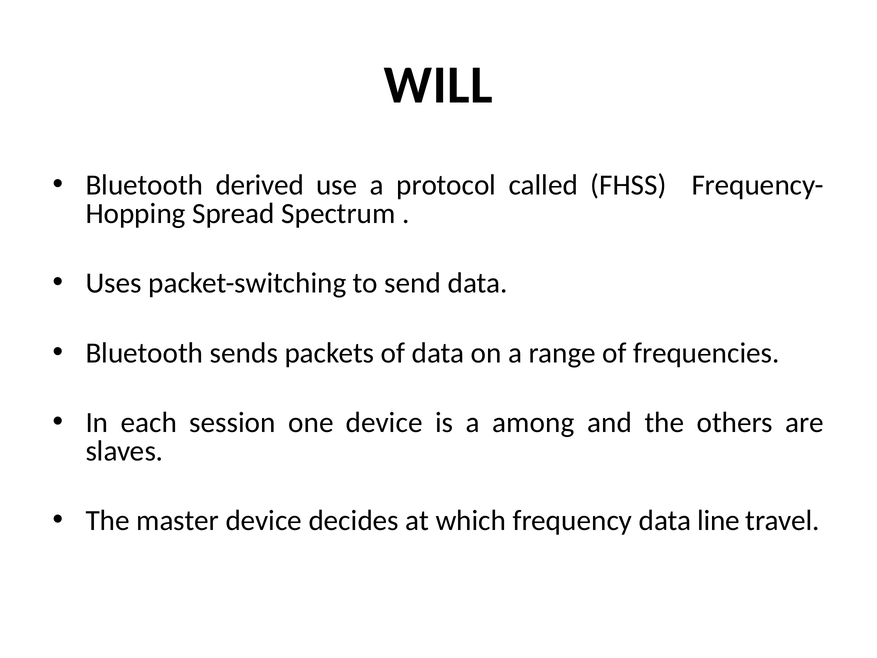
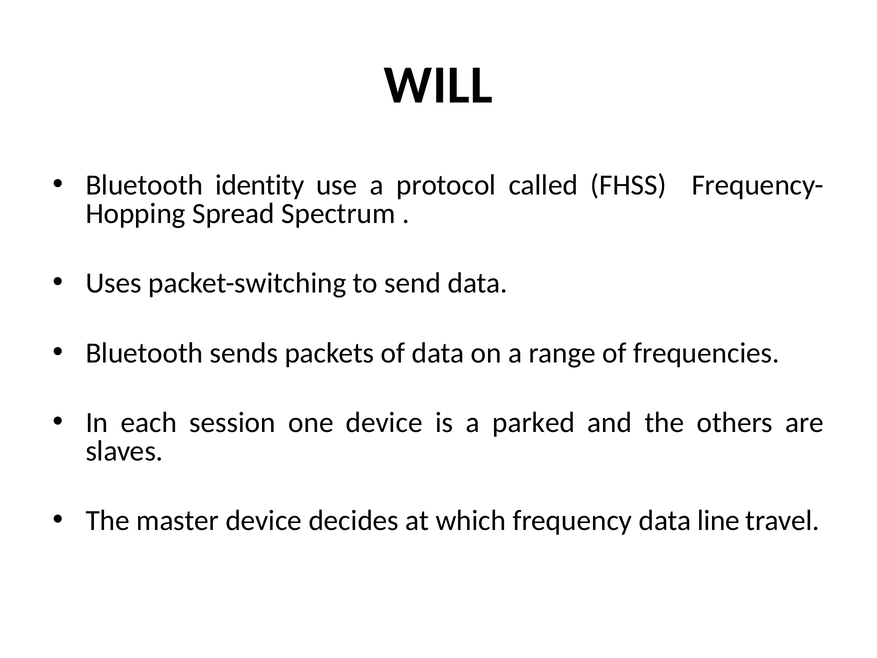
derived: derived -> identity
among: among -> parked
